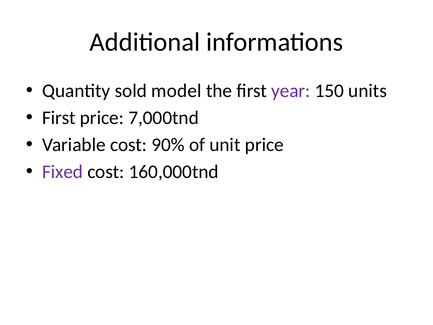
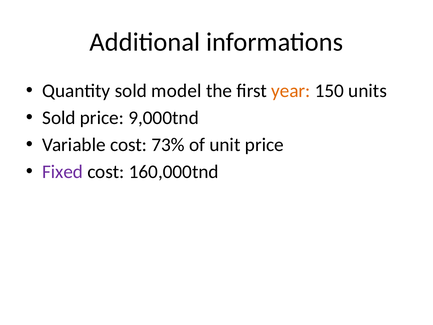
year colour: purple -> orange
First at (59, 118): First -> Sold
7,000tnd: 7,000tnd -> 9,000tnd
90%: 90% -> 73%
